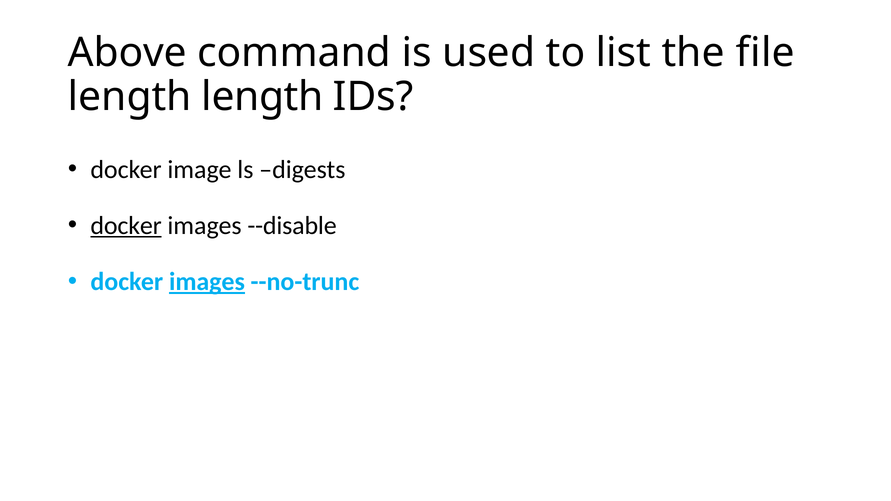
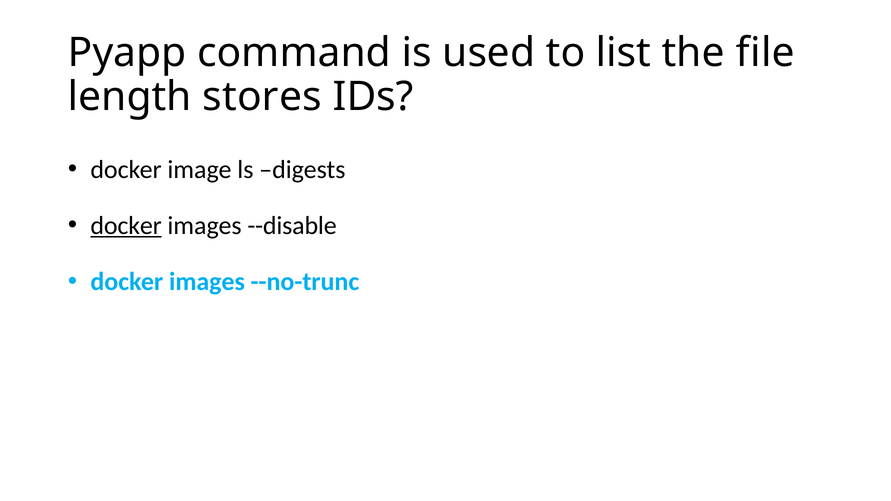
Above: Above -> Pyapp
length length: length -> stores
images at (207, 282) underline: present -> none
